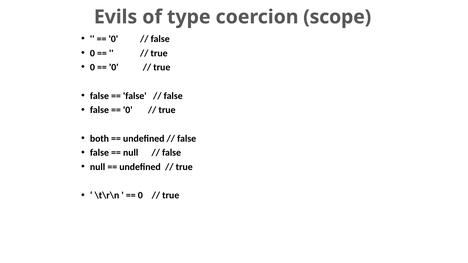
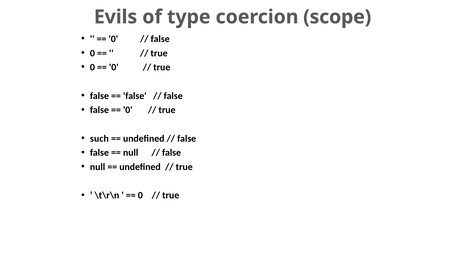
both: both -> such
